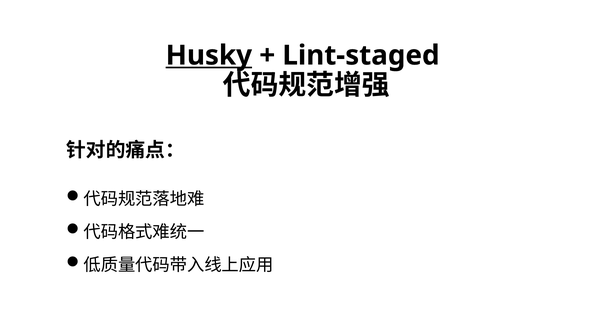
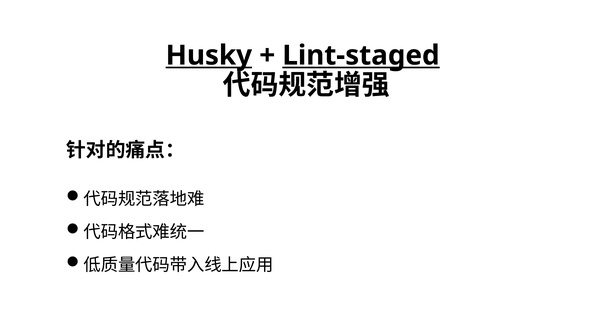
Lint-staged underline: none -> present
